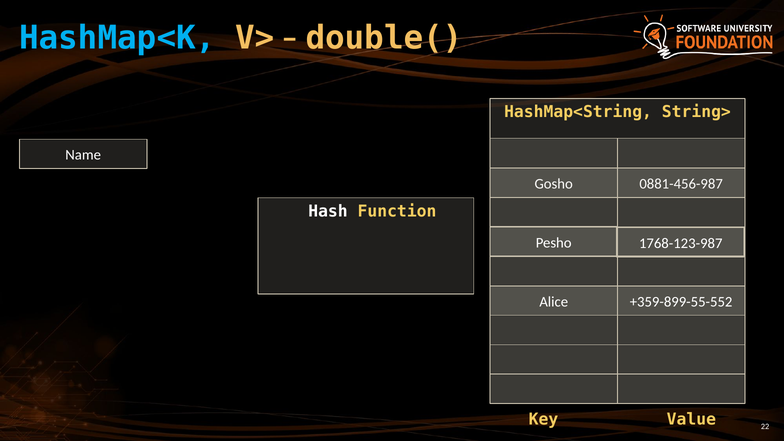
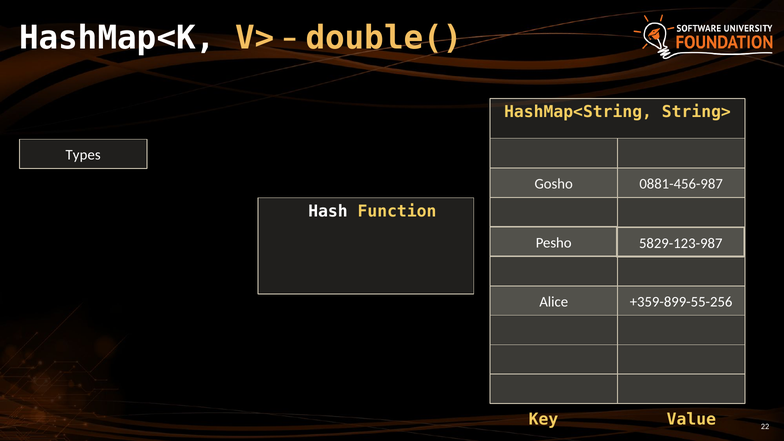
HashMap<K colour: light blue -> white
Name: Name -> Types
1768-123-987: 1768-123-987 -> 5829-123-987
+359-899-55-552: +359-899-55-552 -> +359-899-55-256
